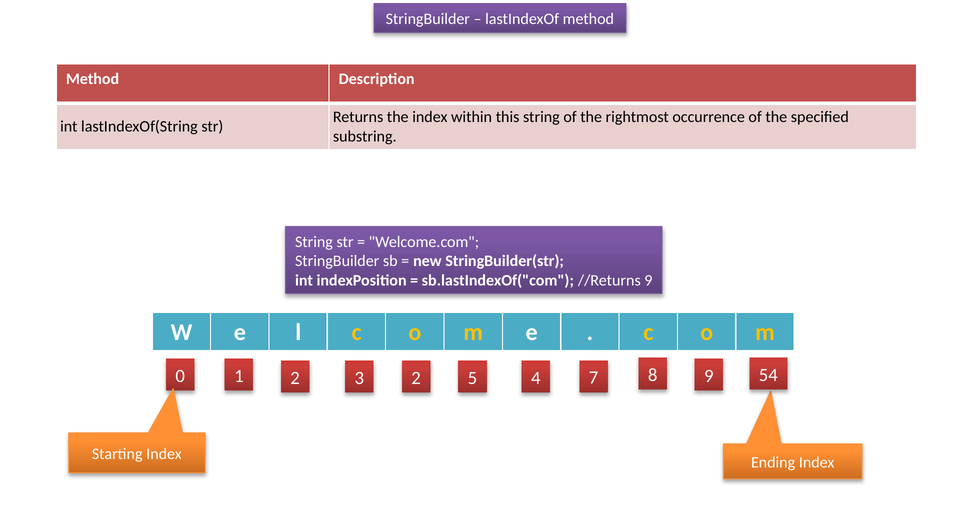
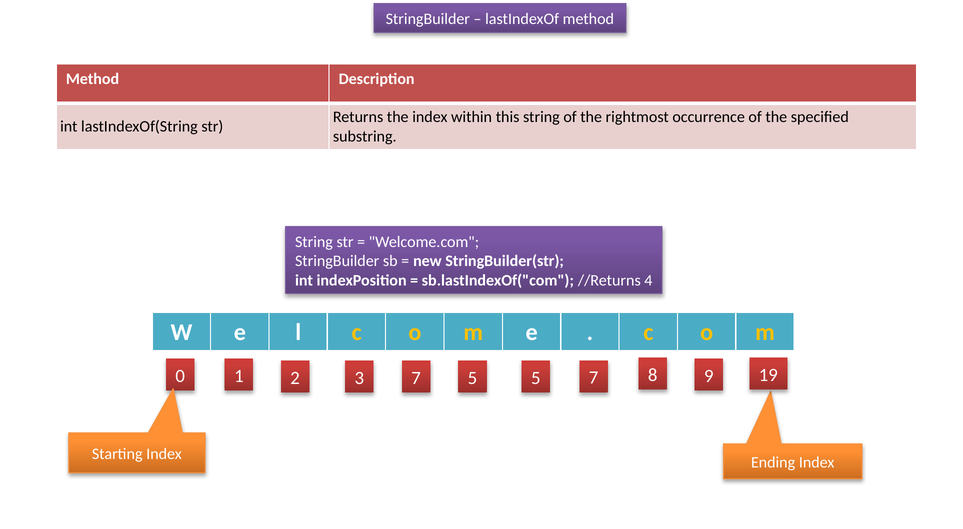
//Returns 9: 9 -> 4
54: 54 -> 19
3 2: 2 -> 7
5 4: 4 -> 5
